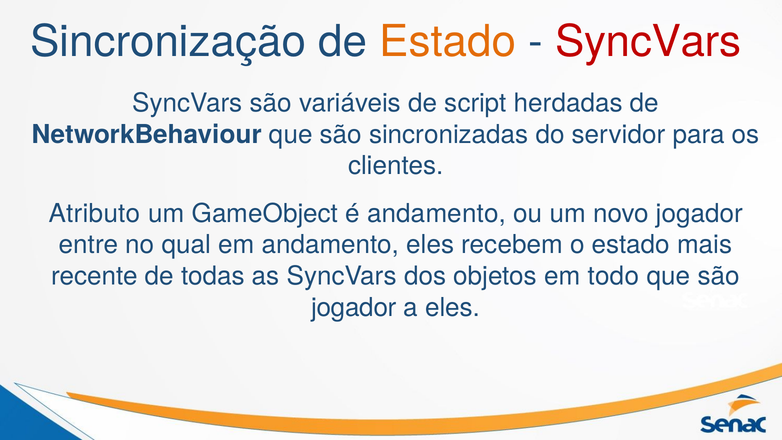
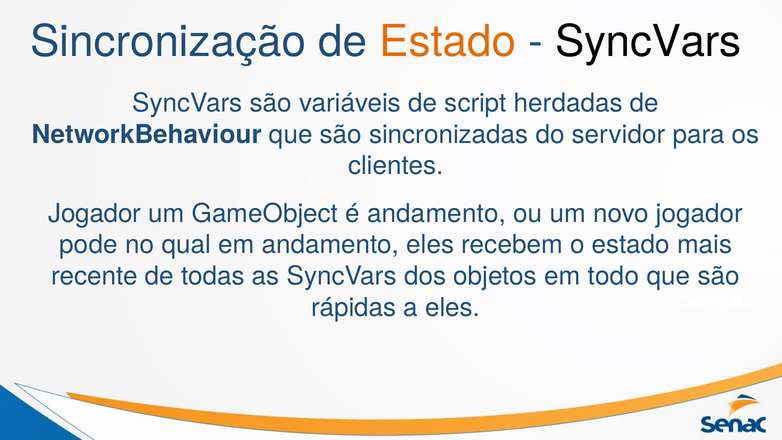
SyncVars at (648, 42) colour: red -> black
Atributo at (94, 213): Atributo -> Jogador
entre: entre -> pode
jogador at (354, 307): jogador -> rápidas
